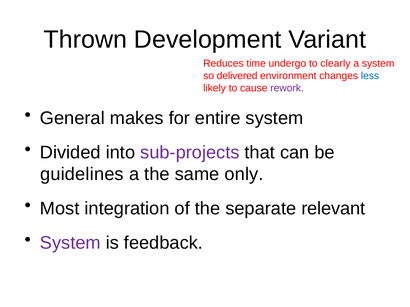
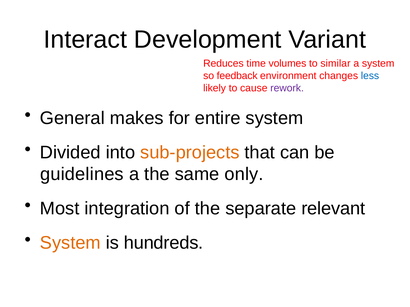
Thrown: Thrown -> Interact
undergo: undergo -> volumes
clearly: clearly -> similar
delivered: delivered -> feedback
sub-projects colour: purple -> orange
System at (70, 243) colour: purple -> orange
feedback: feedback -> hundreds
